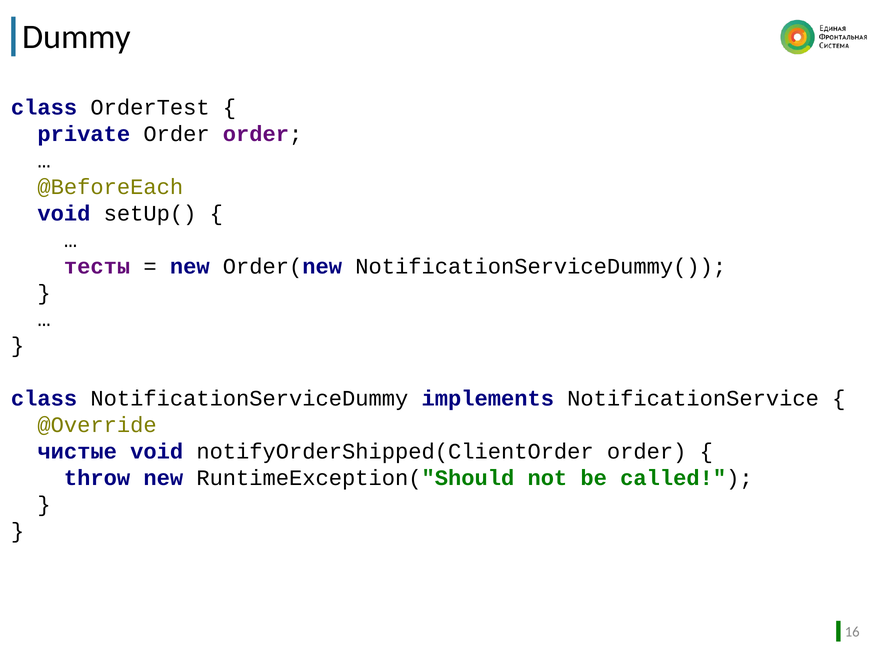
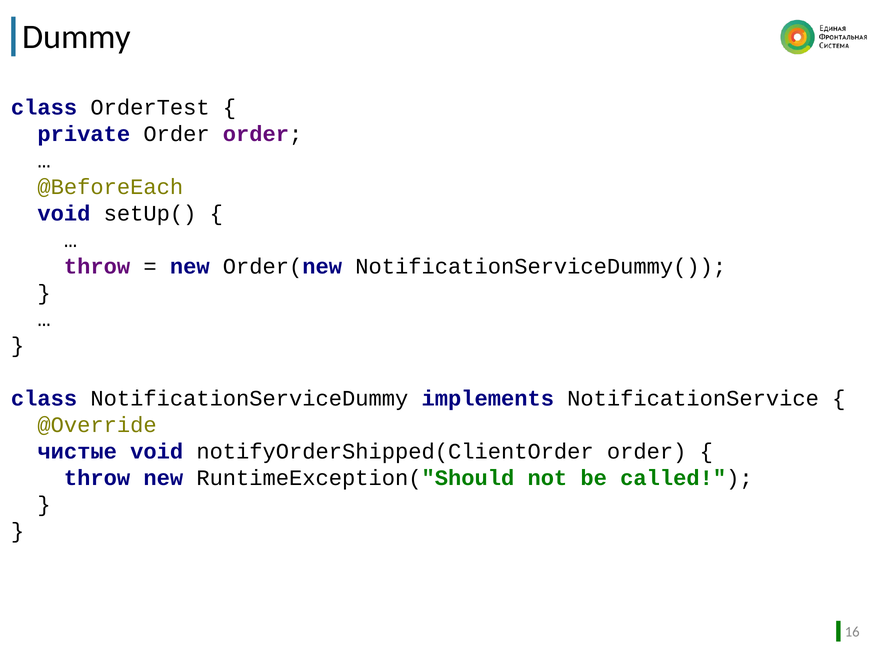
тесты at (97, 266): тесты -> throw
